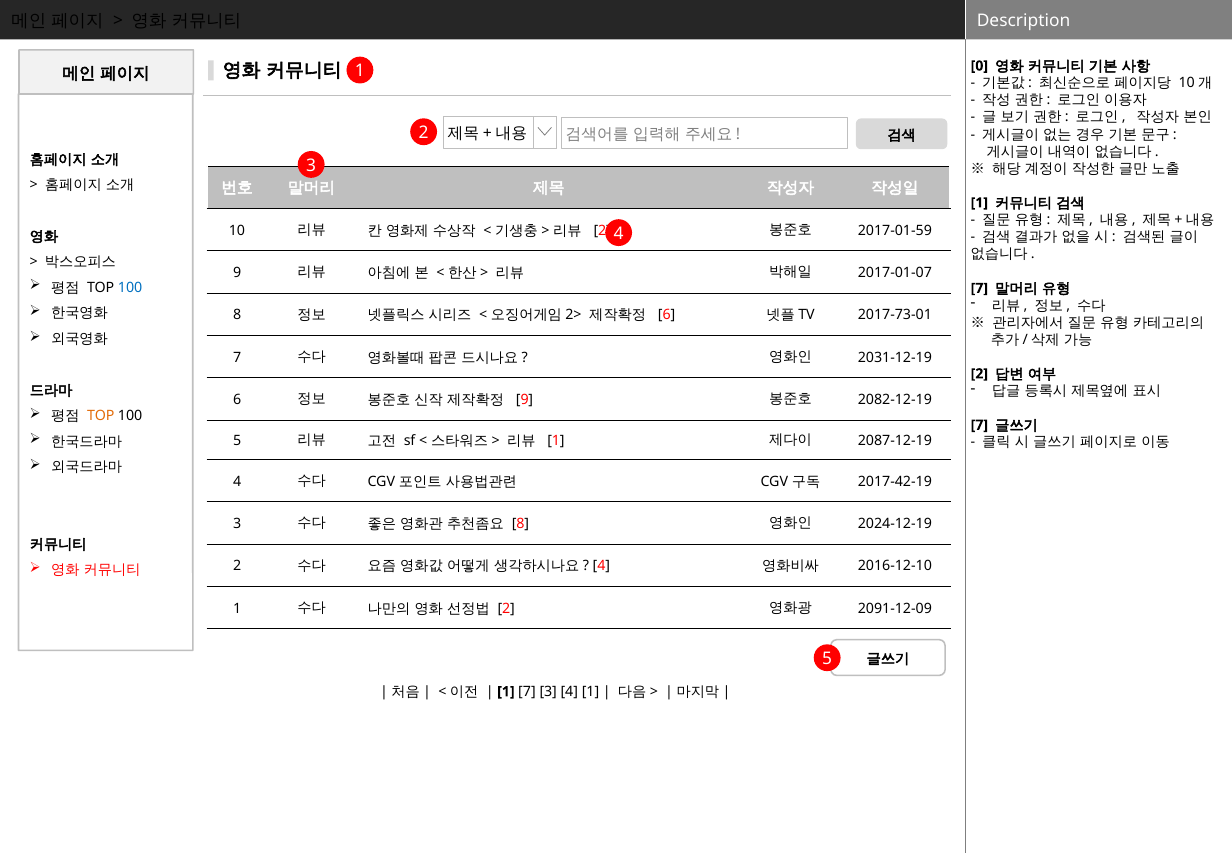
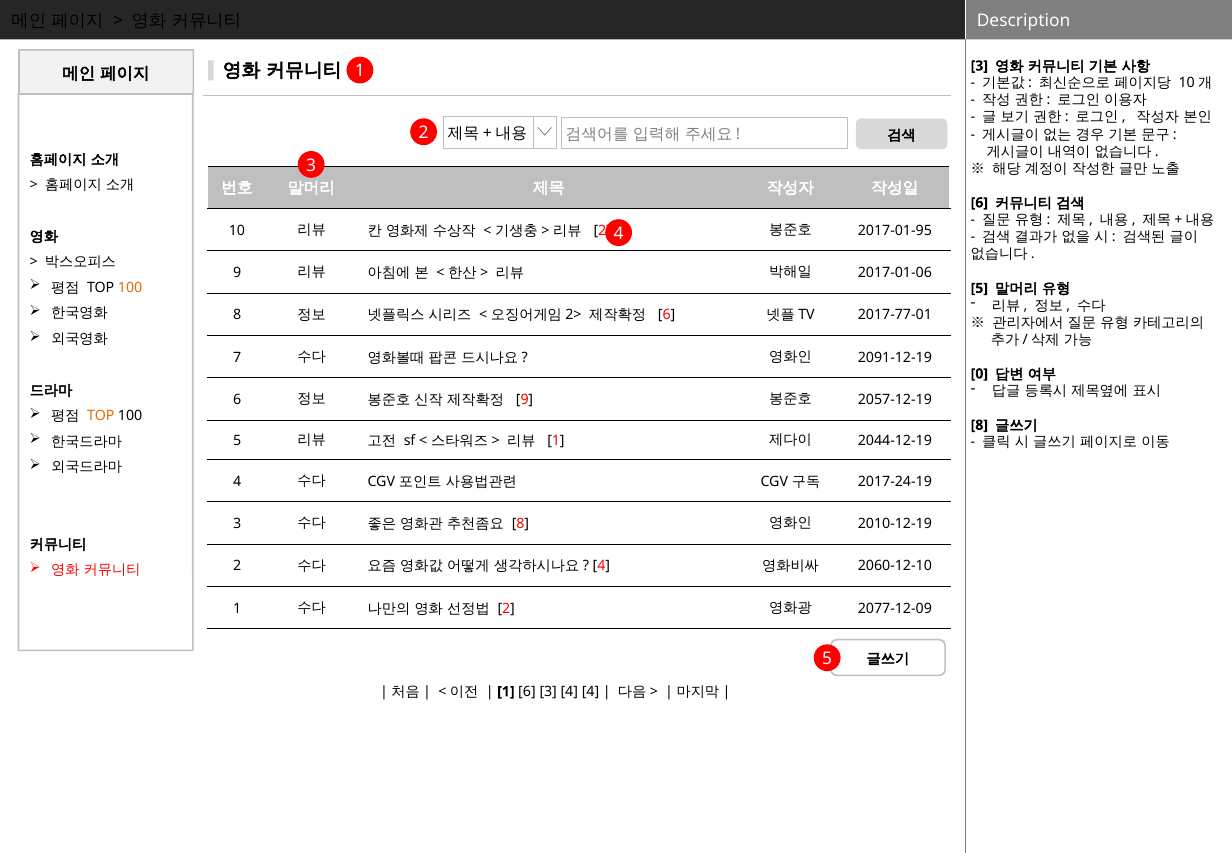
0 at (979, 66): 0 -> 3
1 at (979, 203): 1 -> 6
2017-01-59: 2017-01-59 -> 2017-01-95
2017-01-07: 2017-01-07 -> 2017-01-06
100 at (130, 288) colour: blue -> orange
7 at (979, 288): 7 -> 5
2017-73-01: 2017-73-01 -> 2017-77-01
2031-12-19: 2031-12-19 -> 2091-12-19
2 at (979, 374): 2 -> 0
2082-12-19: 2082-12-19 -> 2057-12-19
7 at (979, 425): 7 -> 8
2087-12-19: 2087-12-19 -> 2044-12-19
2017-42-19: 2017-42-19 -> 2017-24-19
2024-12-19: 2024-12-19 -> 2010-12-19
2016-12-10: 2016-12-10 -> 2060-12-10
2091-12-09: 2091-12-09 -> 2077-12-09
1 7: 7 -> 6
4 1: 1 -> 4
